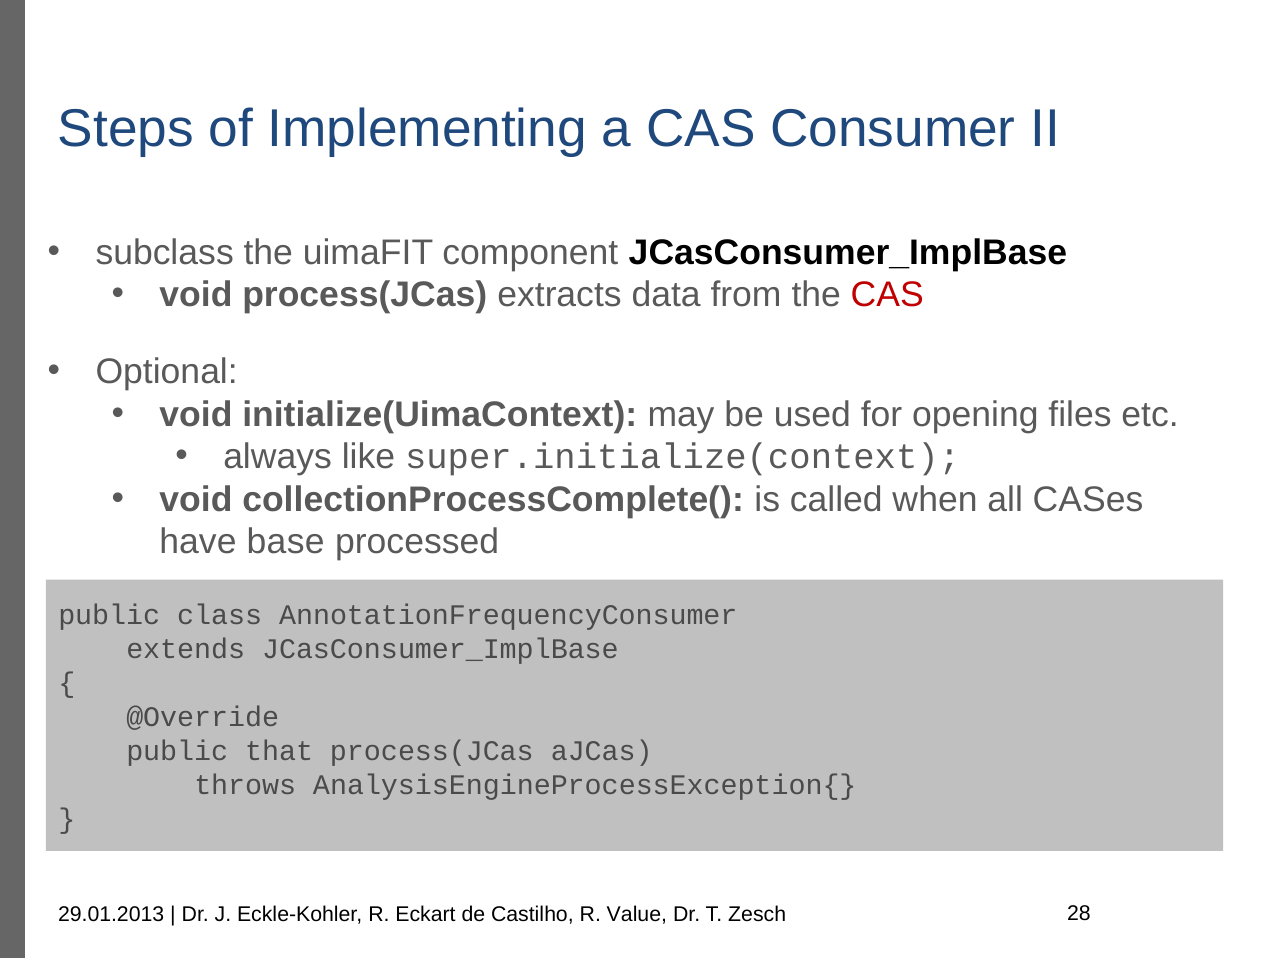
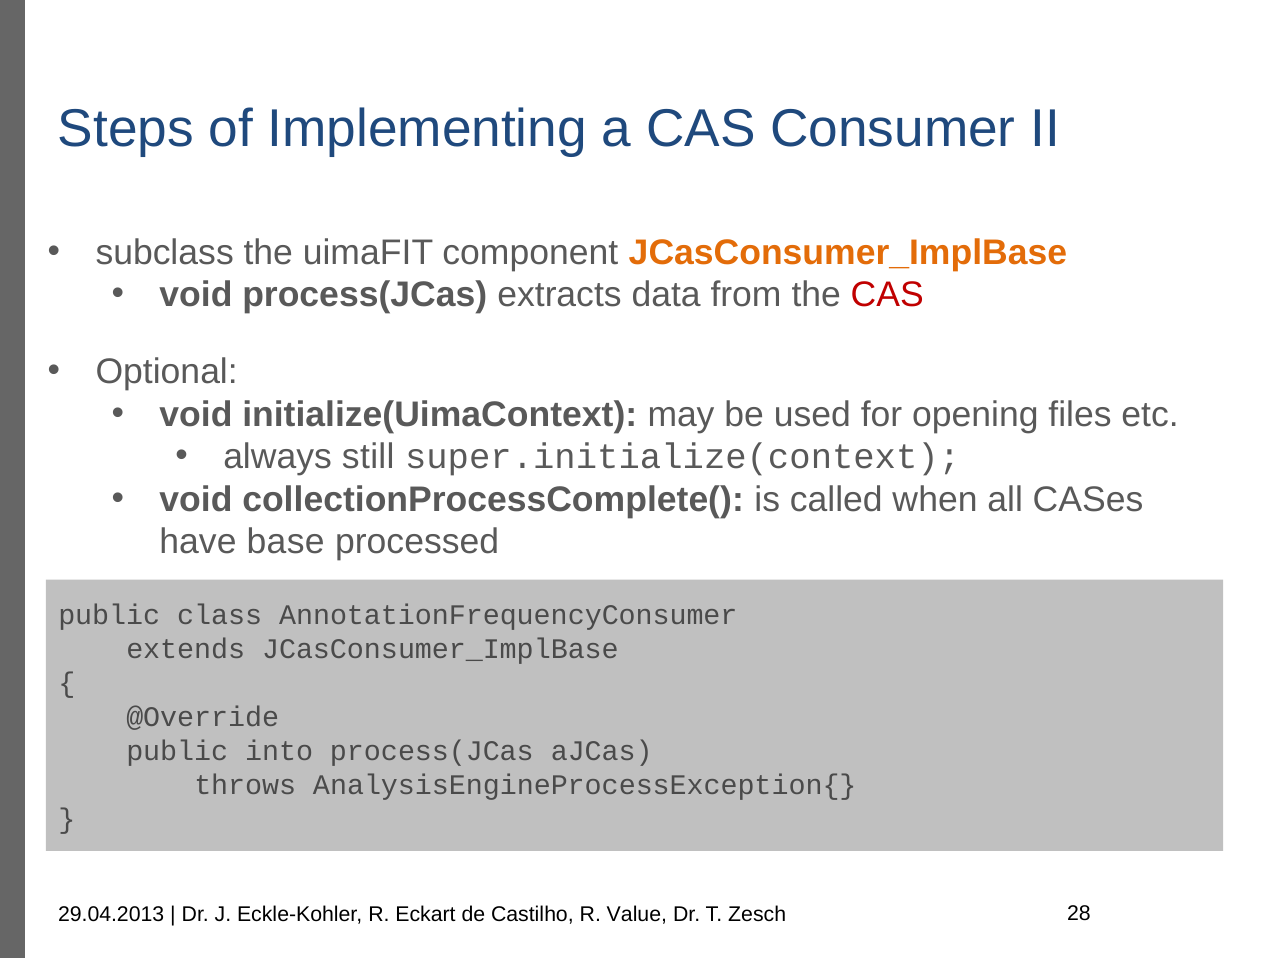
JCasConsumer_ImplBase at (848, 253) colour: black -> orange
like: like -> still
that: that -> into
29.01.2013: 29.01.2013 -> 29.04.2013
